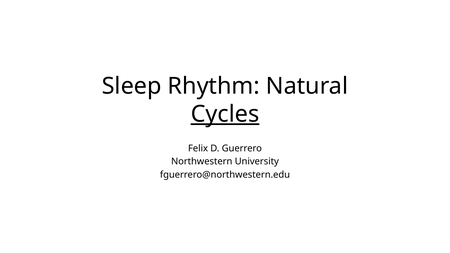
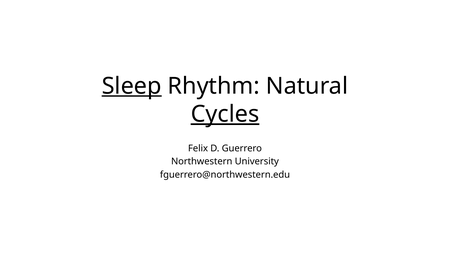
Sleep underline: none -> present
